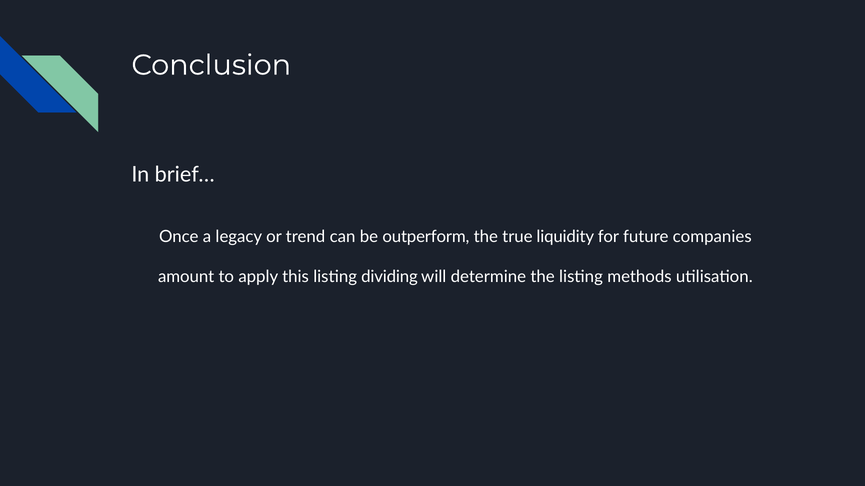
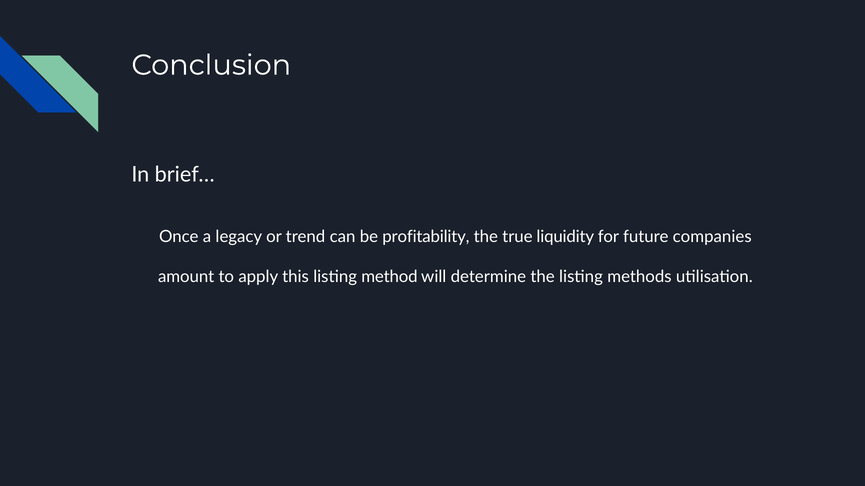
outperform: outperform -> profitability
dividing: dividing -> method
